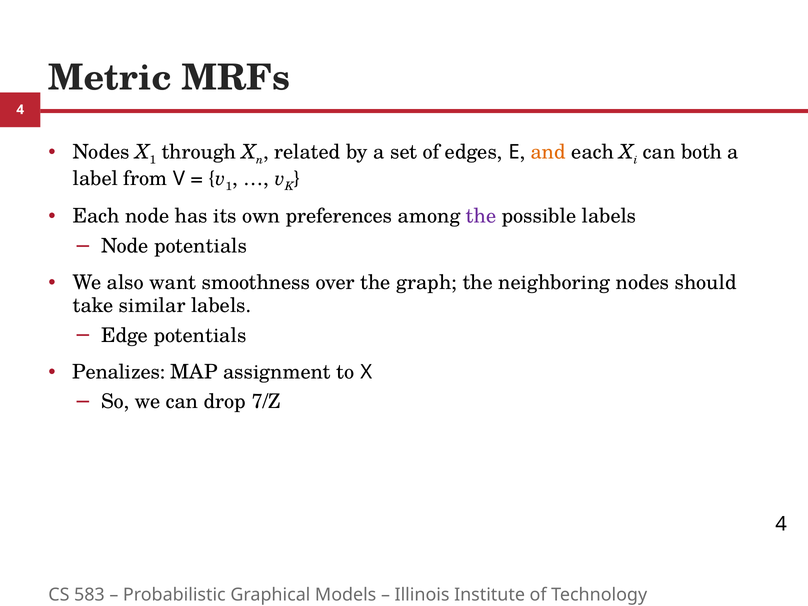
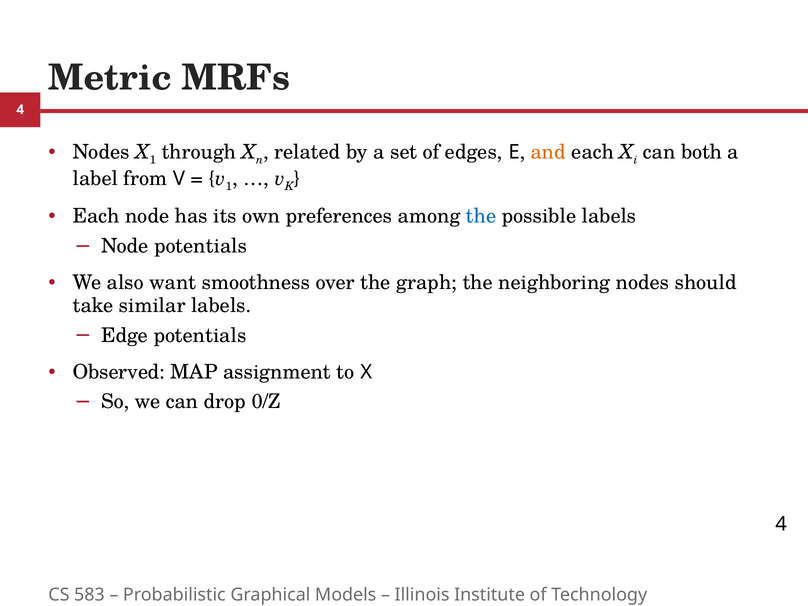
the at (481, 216) colour: purple -> blue
Penalizes: Penalizes -> Observed
7/Z: 7/Z -> 0/Z
